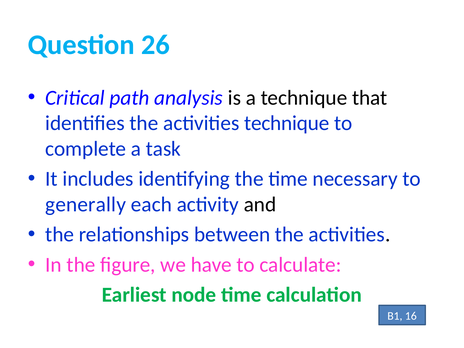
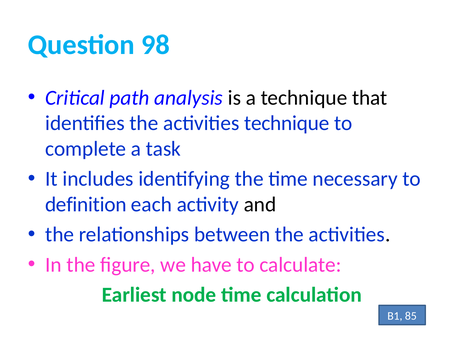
26: 26 -> 98
generally: generally -> definition
16: 16 -> 85
